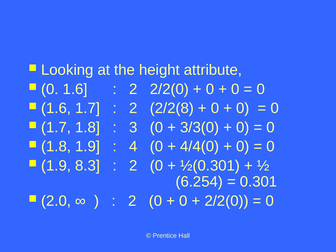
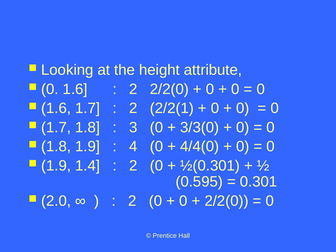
2/2(8: 2/2(8 -> 2/2(1
8.3: 8.3 -> 1.4
6.254: 6.254 -> 0.595
